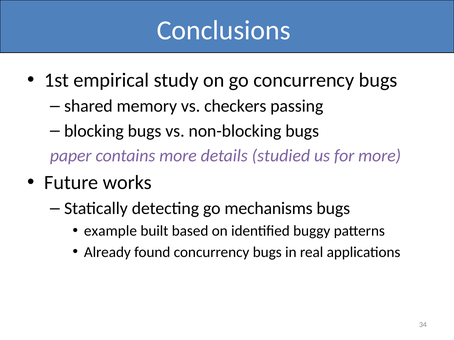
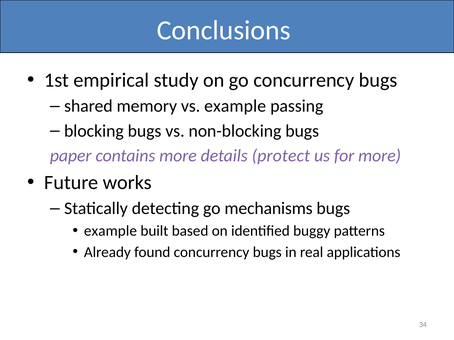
vs checkers: checkers -> example
studied: studied -> protect
